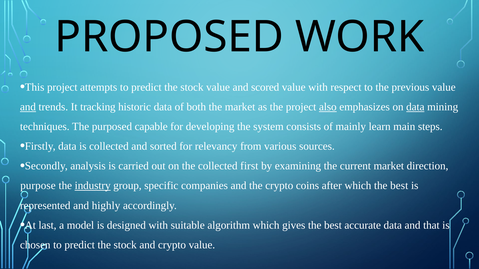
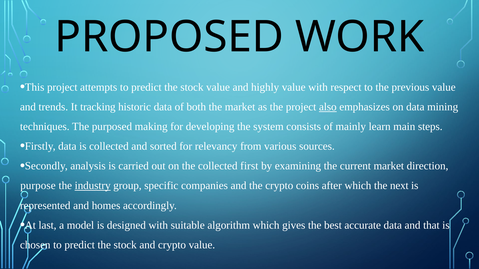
scored: scored -> highly
and at (28, 107) underline: present -> none
data at (415, 107) underline: present -> none
capable: capable -> making
which the best: best -> next
highly: highly -> homes
